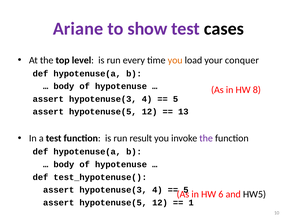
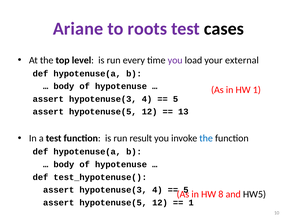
show: show -> roots
you at (175, 60) colour: orange -> purple
conquer: conquer -> external
HW 8: 8 -> 1
the at (206, 138) colour: purple -> blue
6: 6 -> 8
